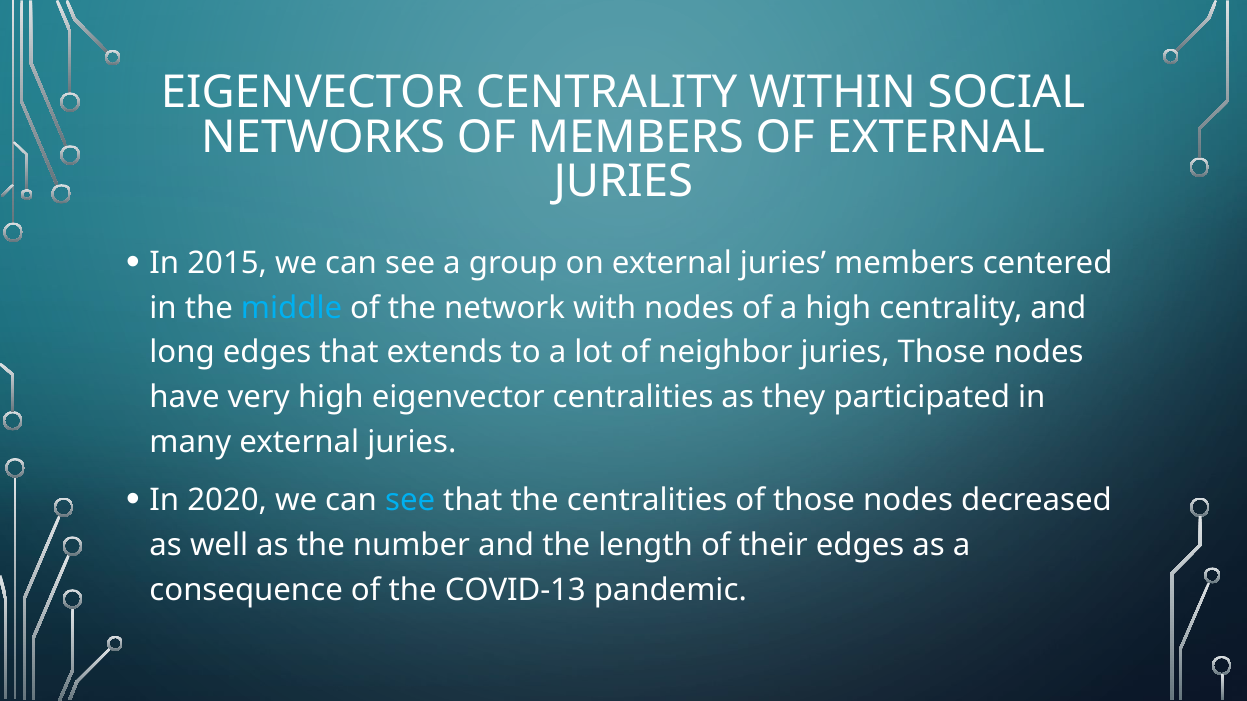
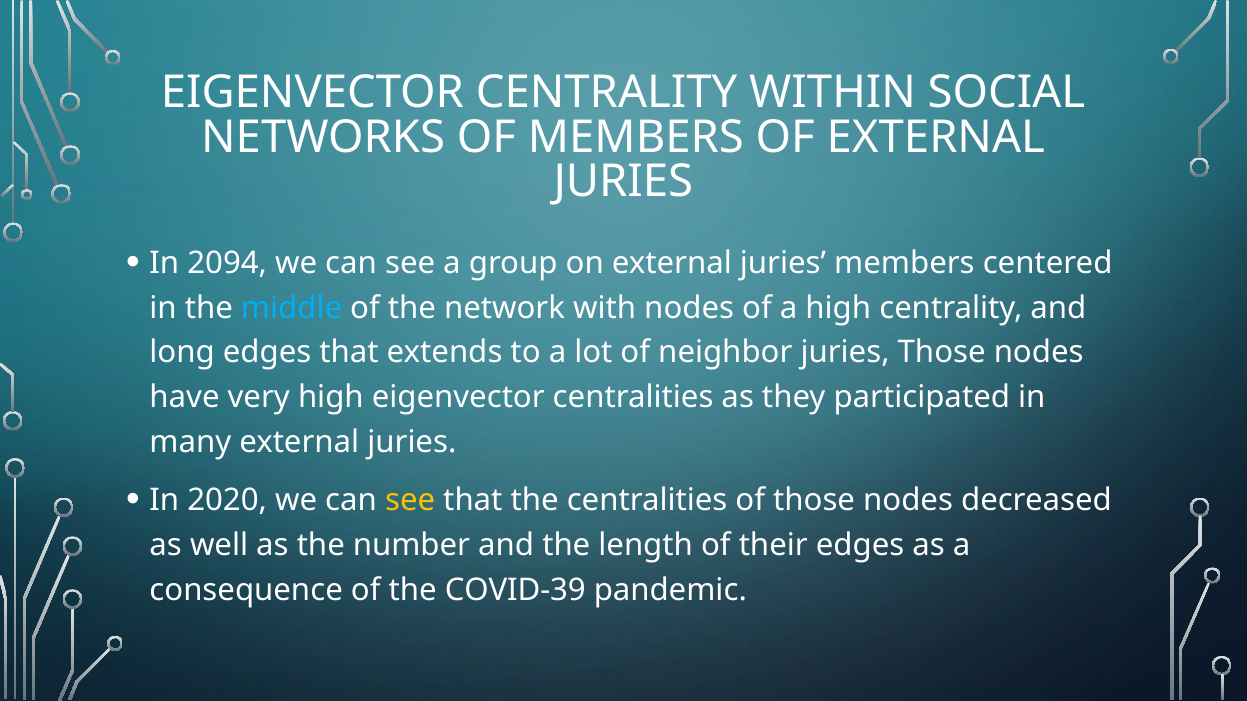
2015: 2015 -> 2094
see at (410, 501) colour: light blue -> yellow
COVID-13: COVID-13 -> COVID-39
